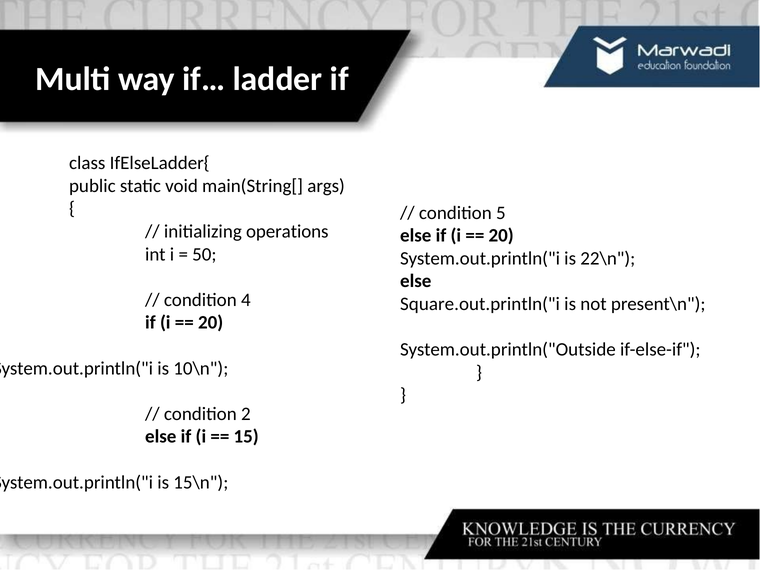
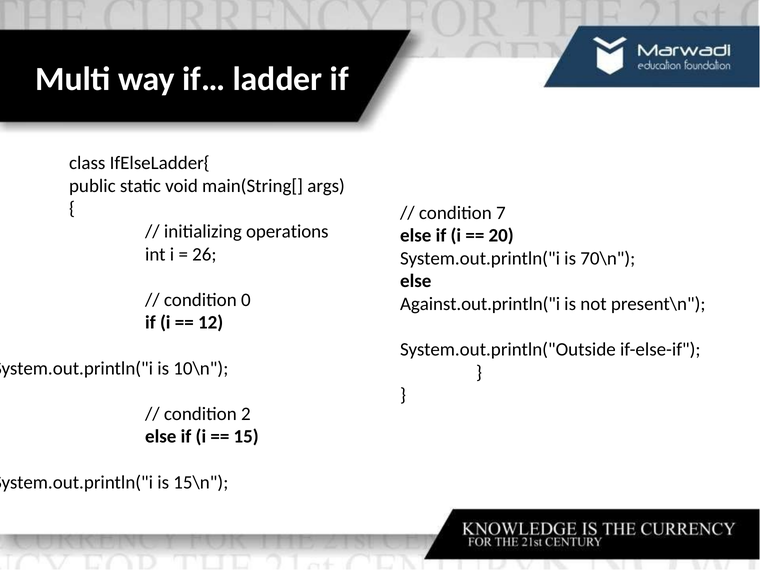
5: 5 -> 7
50: 50 -> 26
22\n: 22\n -> 70\n
4: 4 -> 0
Square.out.println("i: Square.out.println("i -> Against.out.println("i
20 at (211, 323): 20 -> 12
